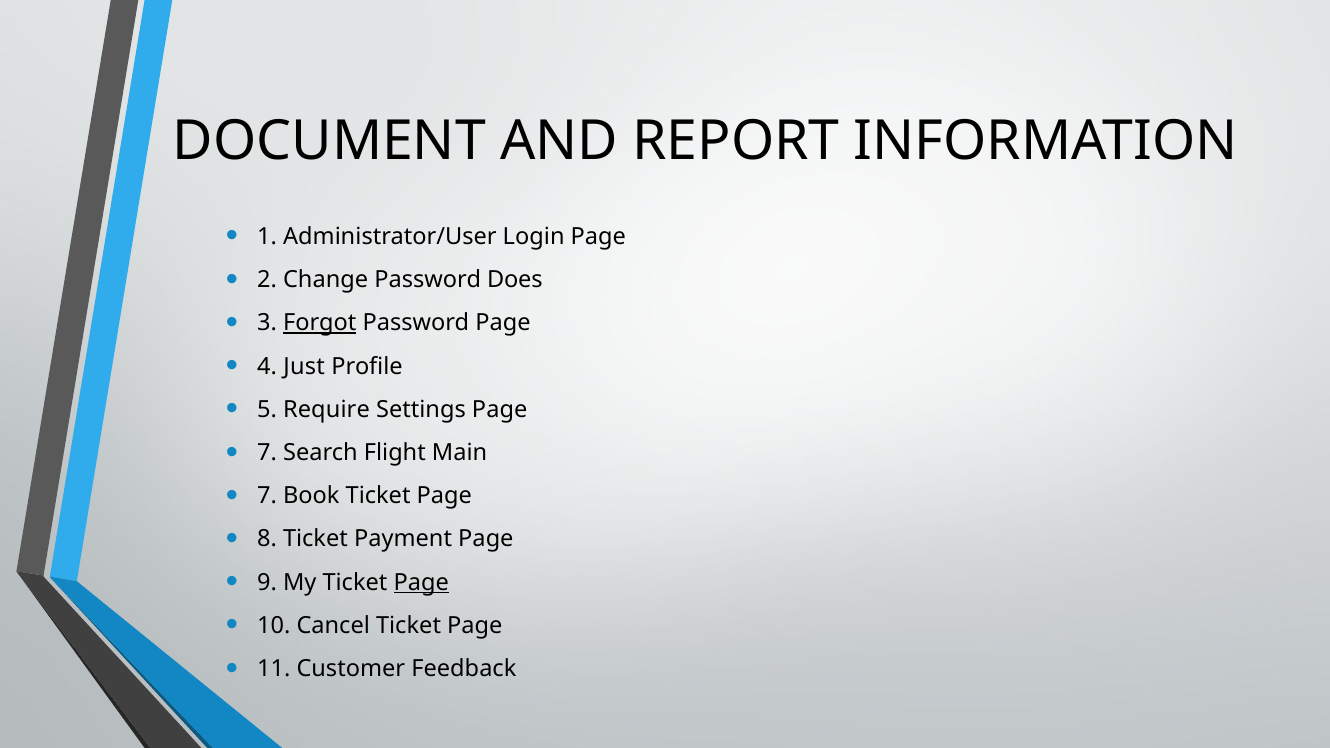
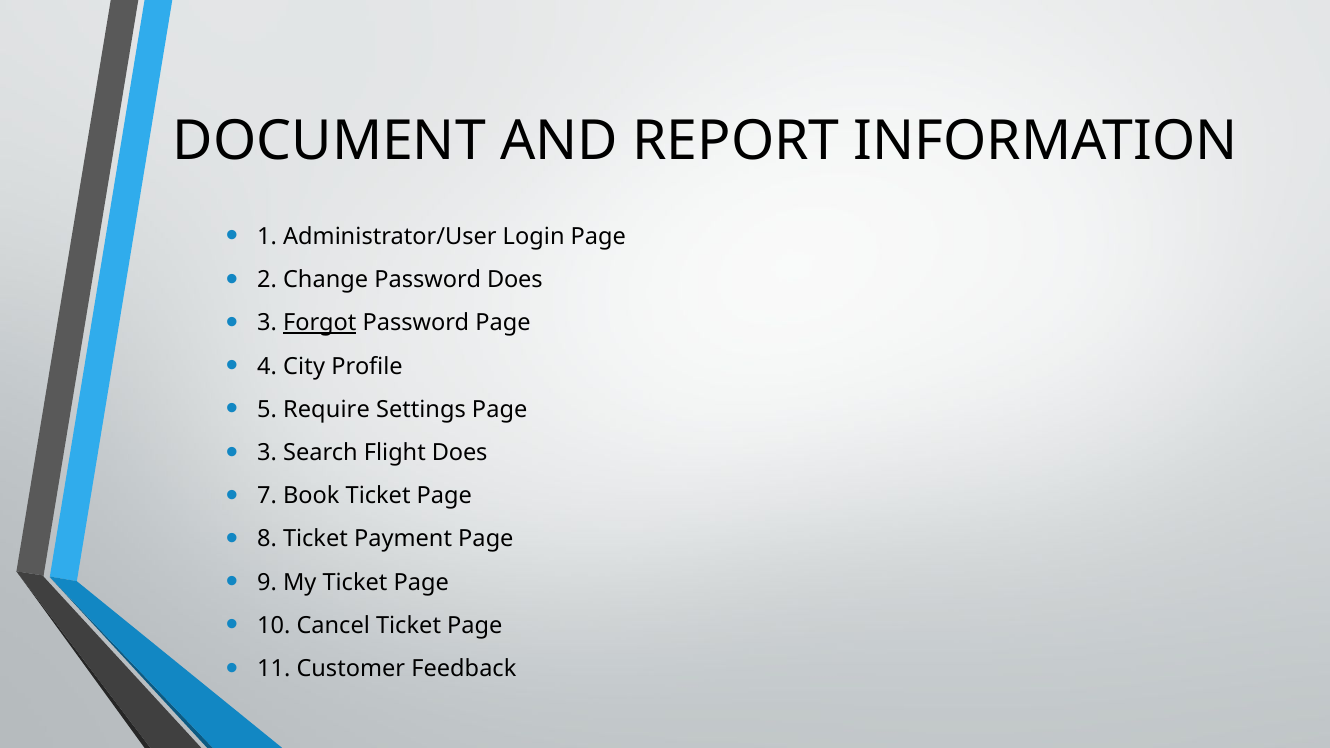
Just: Just -> City
7 at (267, 453): 7 -> 3
Flight Main: Main -> Does
Page at (421, 583) underline: present -> none
